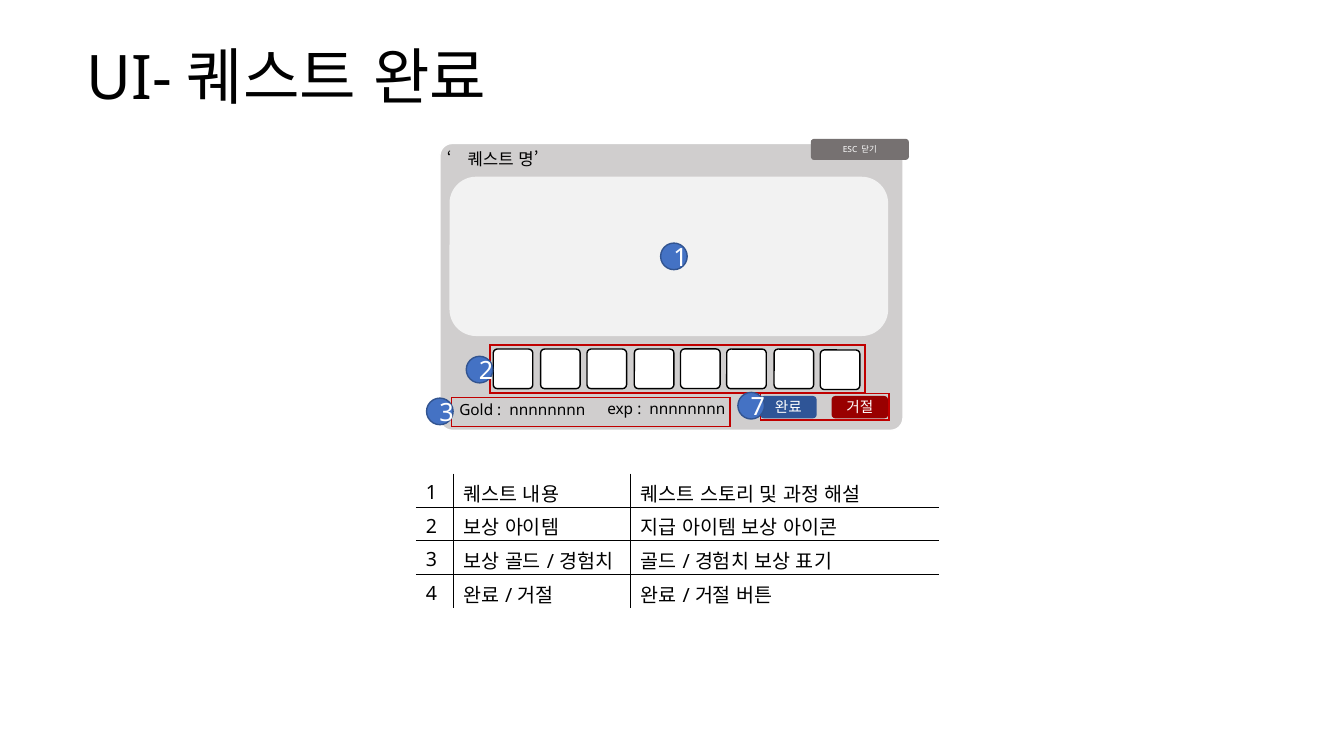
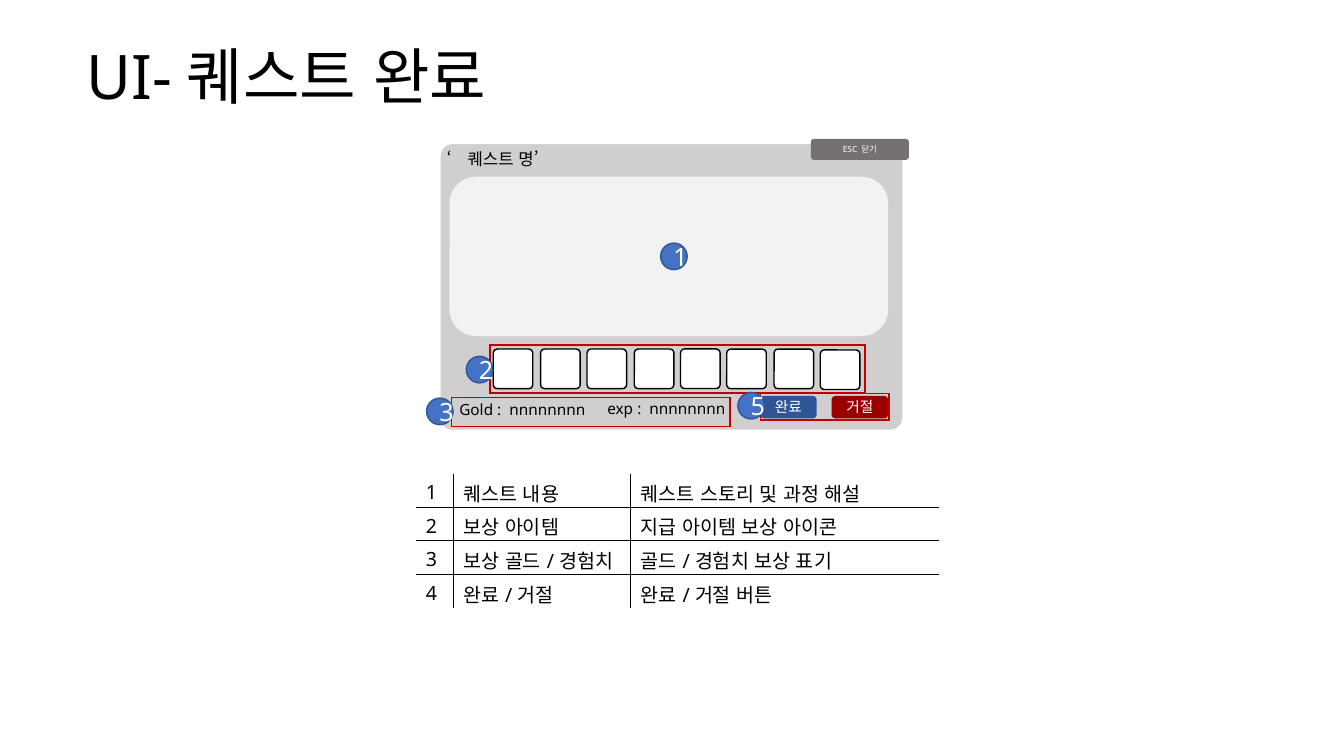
7: 7 -> 5
